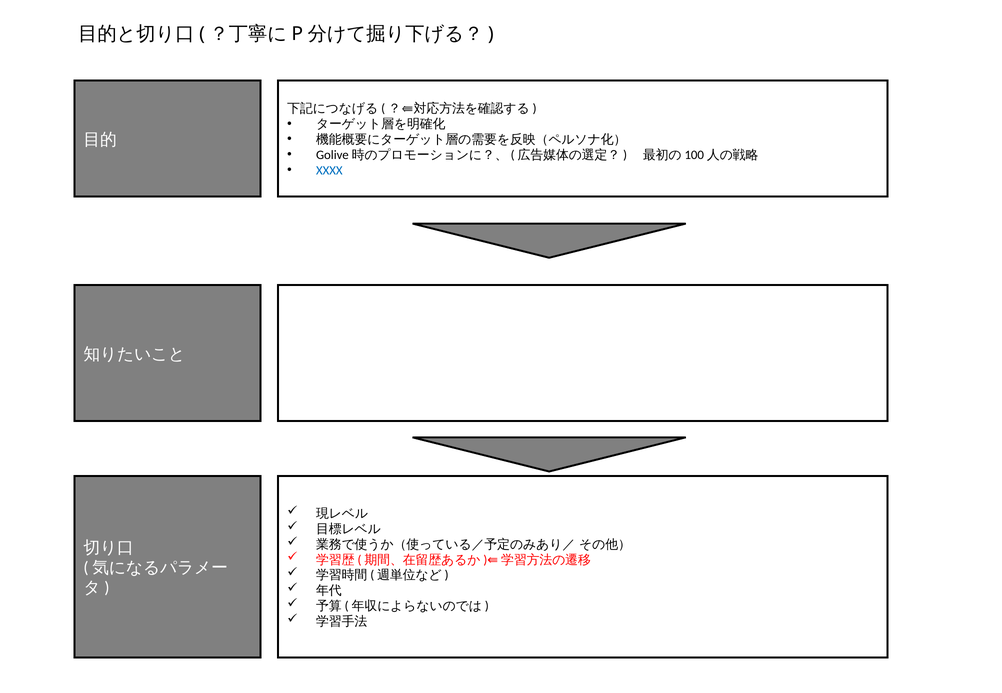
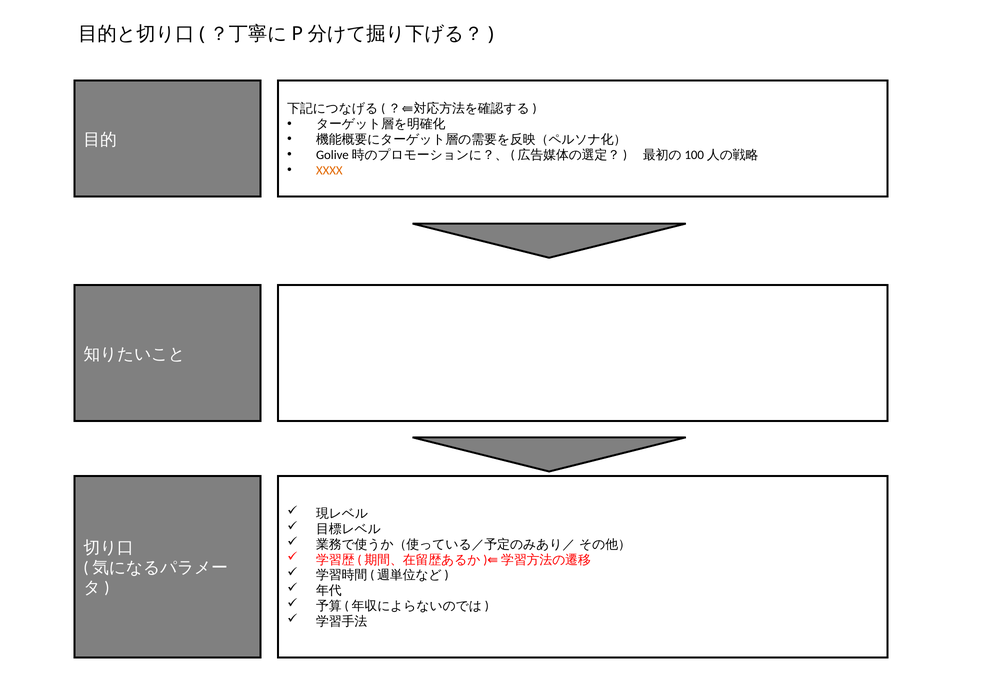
XXXX colour: blue -> orange
